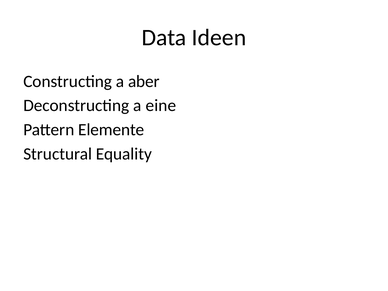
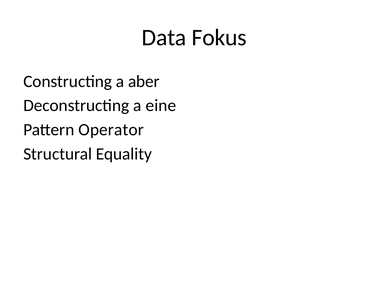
Ideen: Ideen -> Fokus
Elemente: Elemente -> Operator
